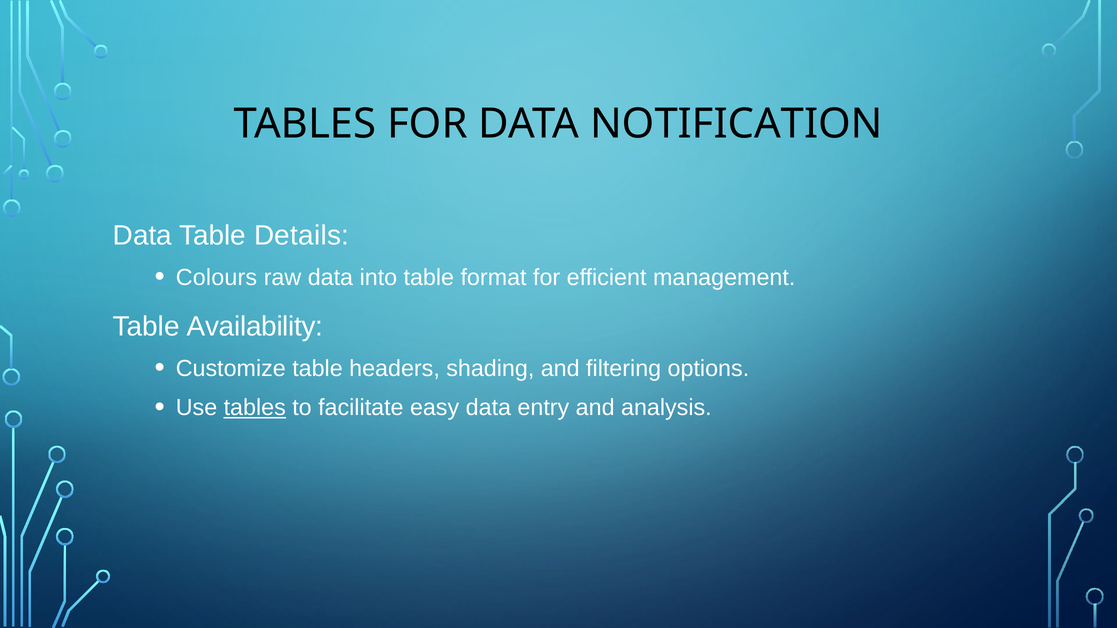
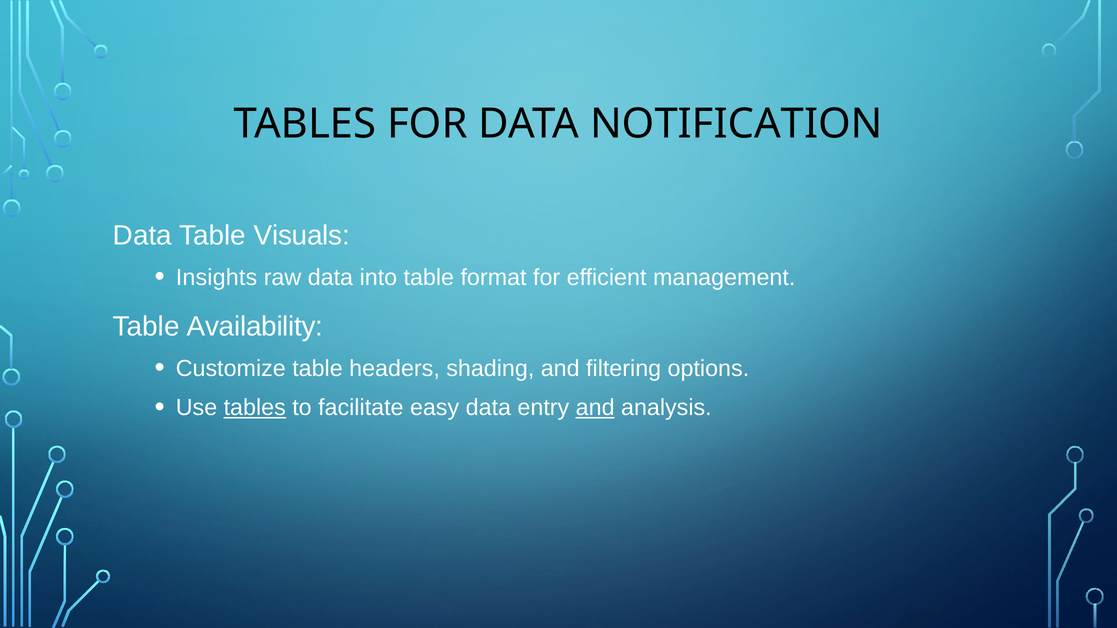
Details: Details -> Visuals
Colours: Colours -> Insights
and at (595, 408) underline: none -> present
